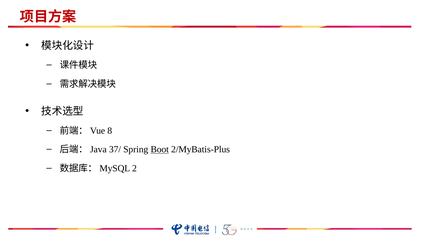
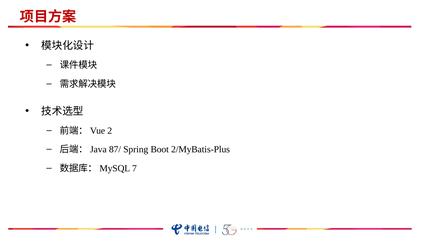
8: 8 -> 2
37/: 37/ -> 87/
Boot underline: present -> none
2: 2 -> 7
